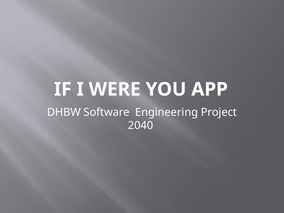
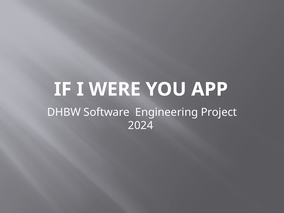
2040: 2040 -> 2024
